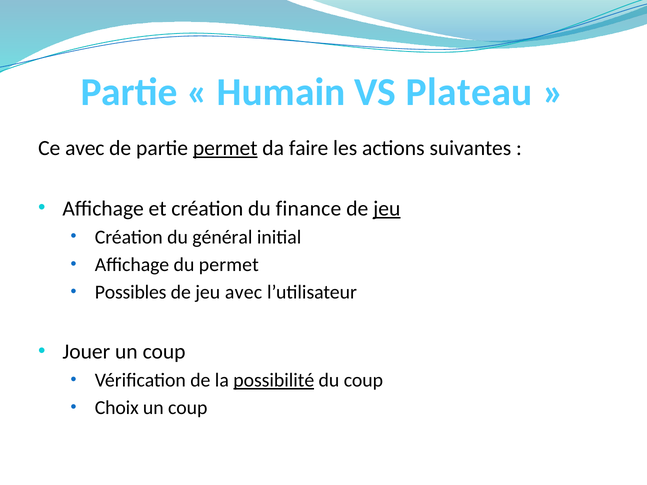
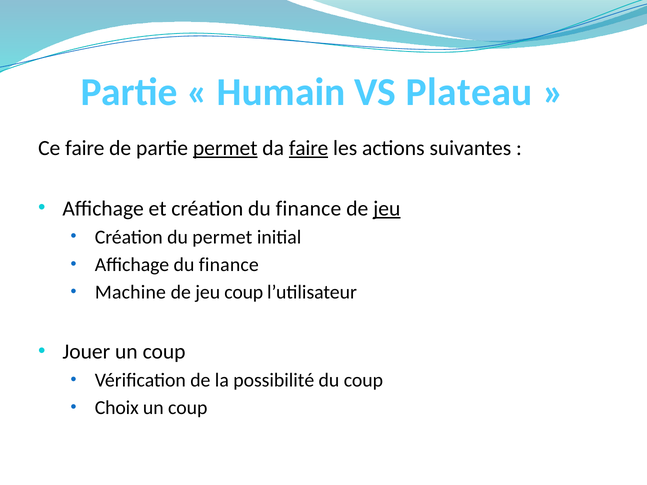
Ce avec: avec -> faire
faire at (309, 148) underline: none -> present
du général: général -> permet
Affichage du permet: permet -> finance
Possibles: Possibles -> Machine
jeu avec: avec -> coup
possibilité underline: present -> none
